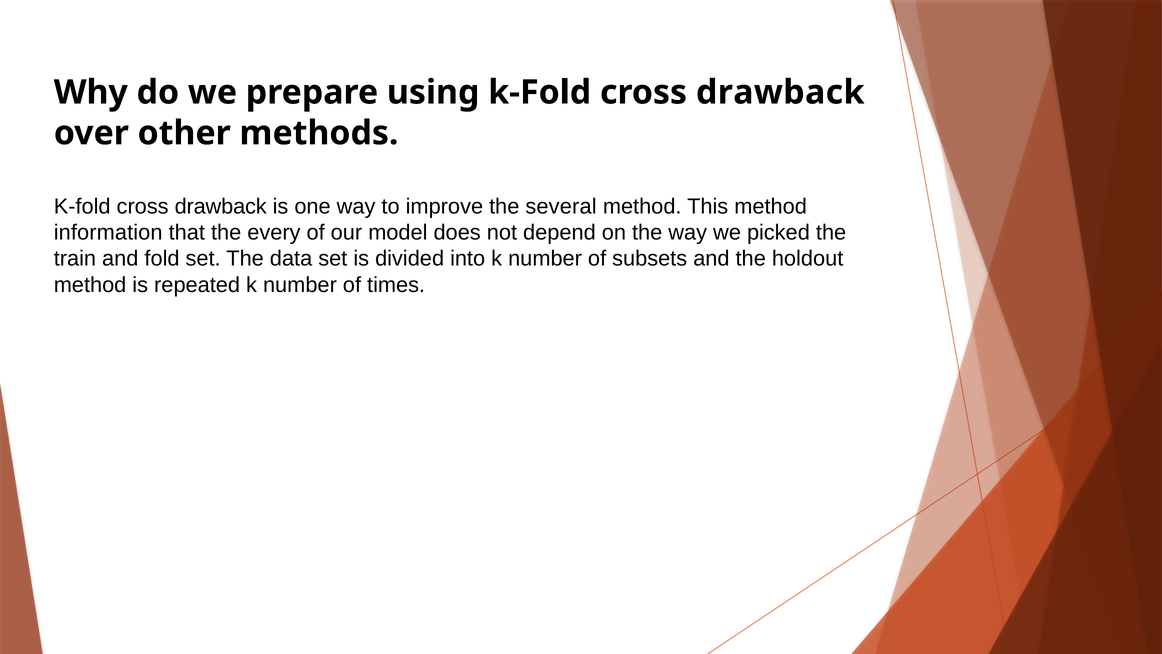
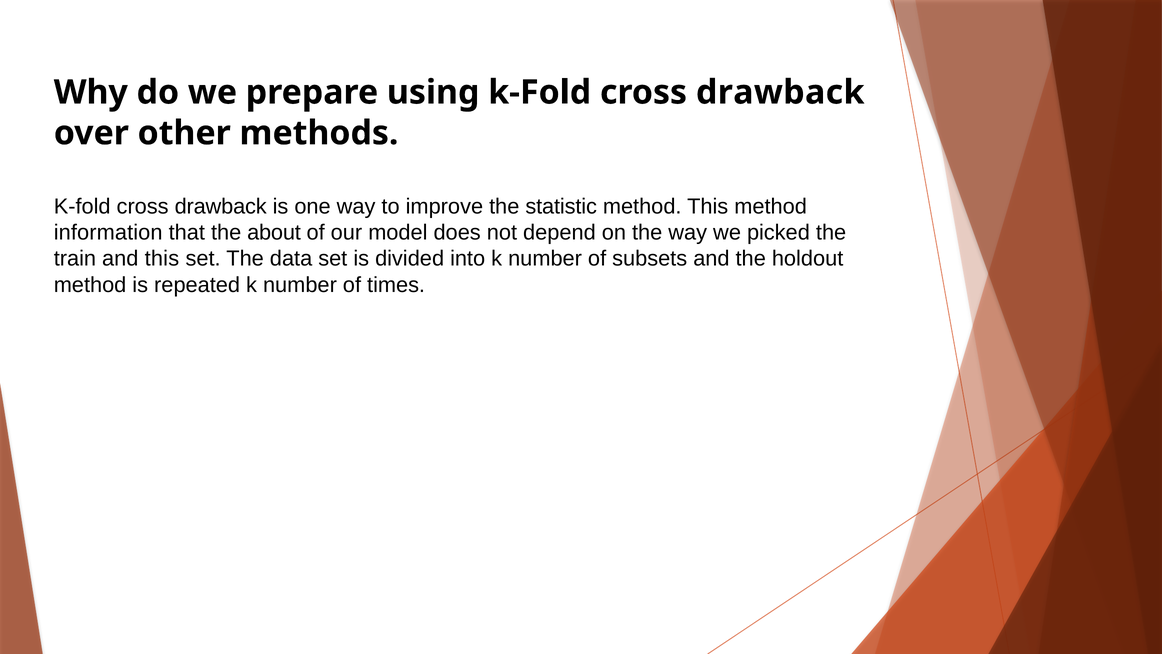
several: several -> statistic
every: every -> about
and fold: fold -> this
